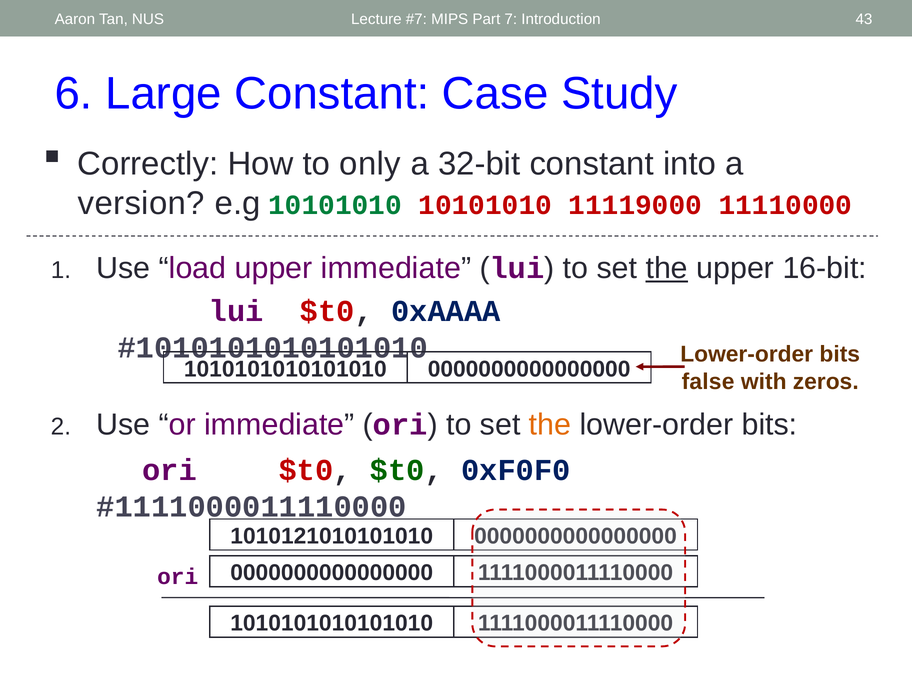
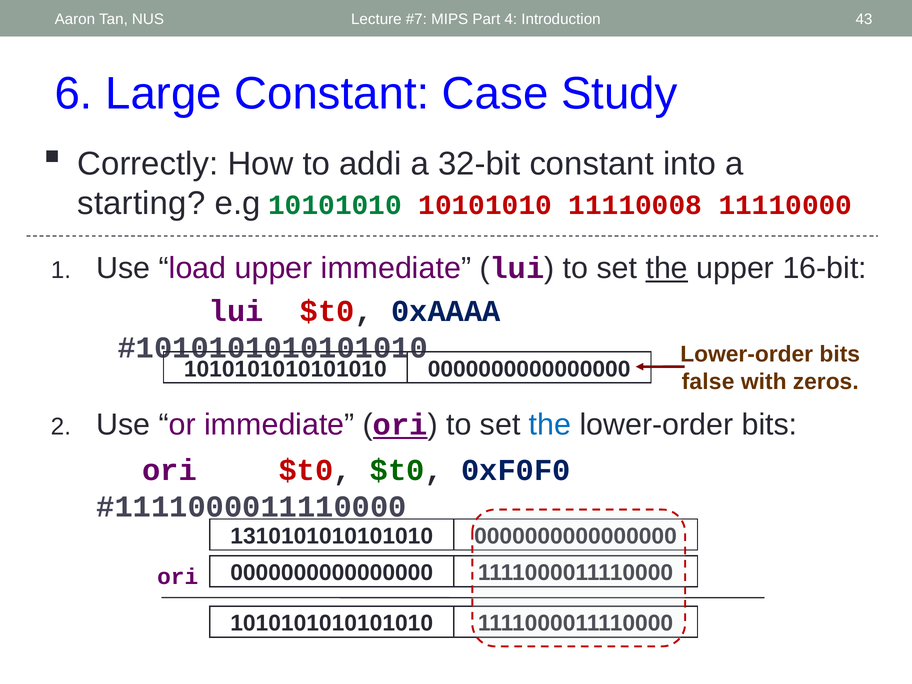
7: 7 -> 4
only: only -> addi
version: version -> starting
11119000: 11119000 -> 11110008
ori at (400, 425) underline: none -> present
the at (550, 425) colour: orange -> blue
1010121010101010: 1010121010101010 -> 1310101010101010
